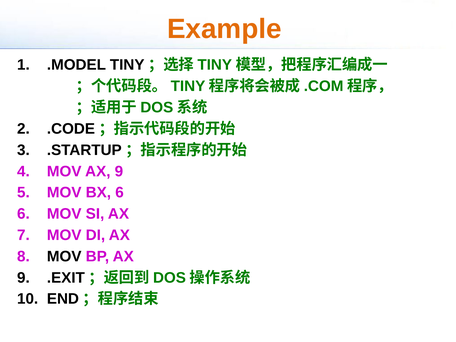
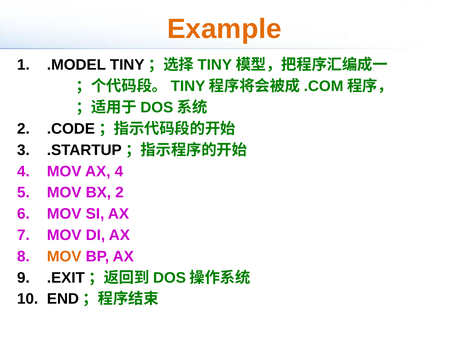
MOV AX 9: 9 -> 4
BX 6: 6 -> 2
MOV at (64, 256) colour: black -> orange
